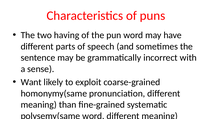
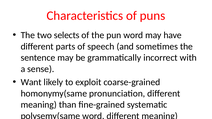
having: having -> selects
